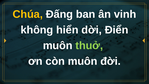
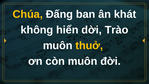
vinh: vinh -> khát
Điển: Điển -> Trào
thuở colour: light green -> yellow
